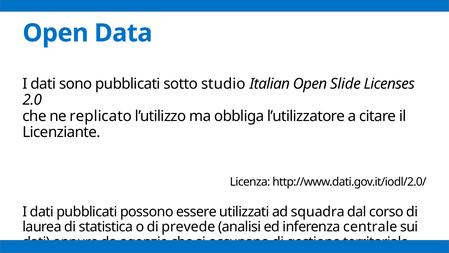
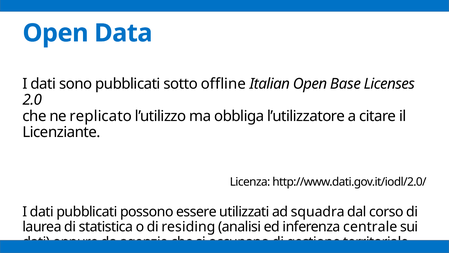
studio: studio -> offline
Slide: Slide -> Base
prevede: prevede -> residing
